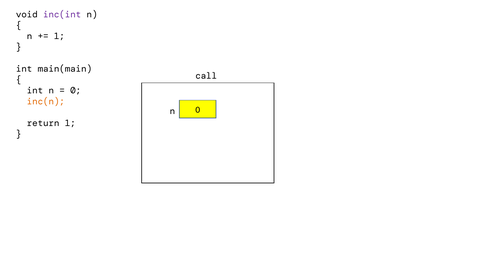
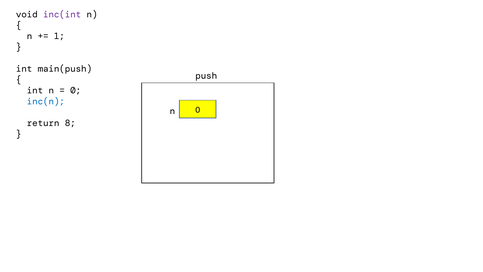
main(main: main(main -> main(push
call: call -> push
inc(n colour: orange -> blue
return 1: 1 -> 8
